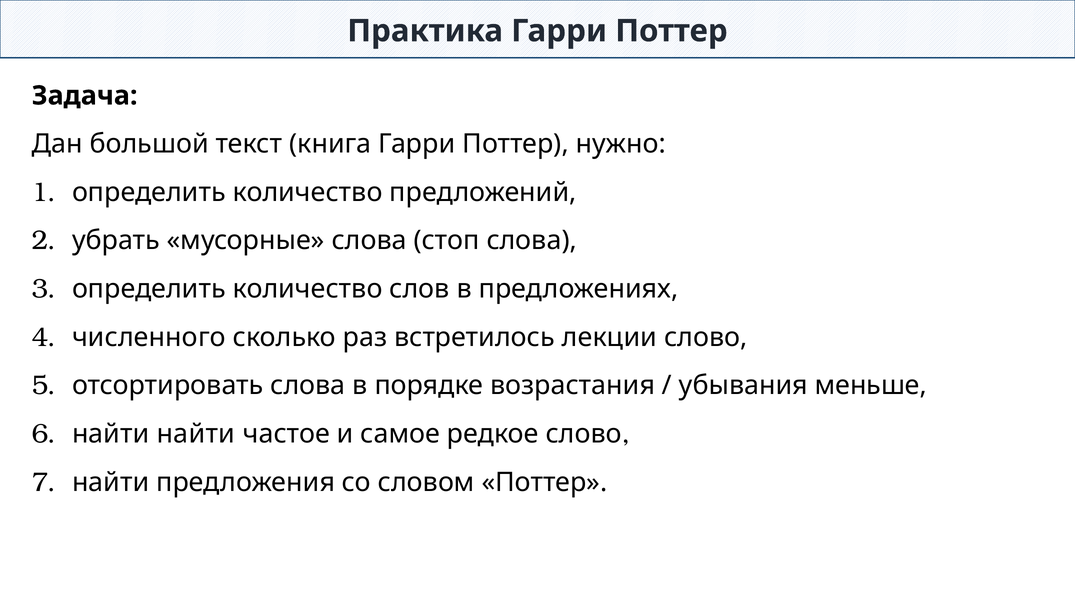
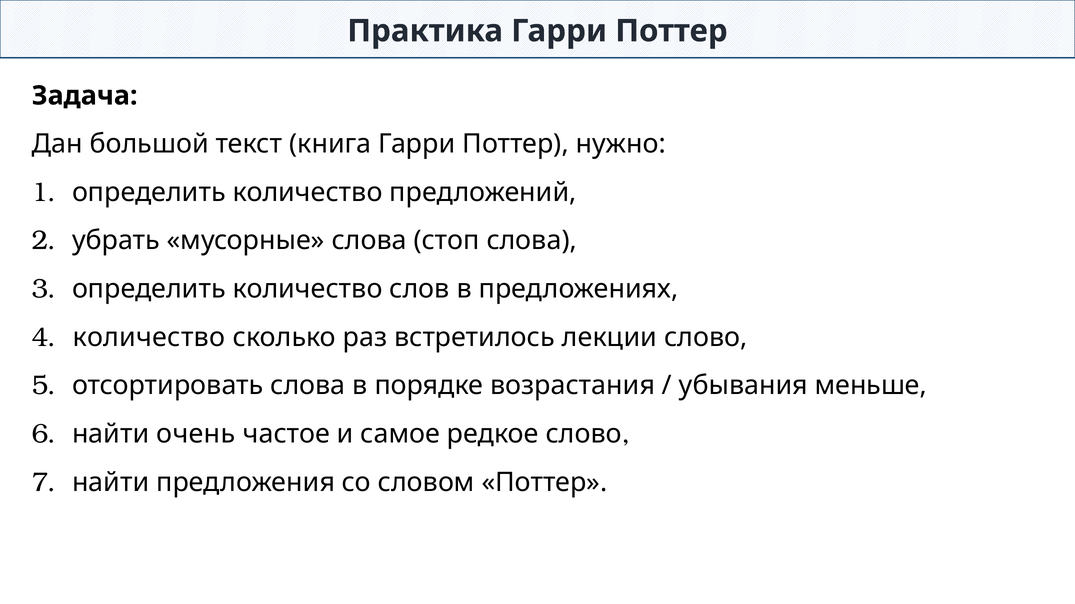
численного at (149, 338): численного -> количество
найти найти: найти -> очень
